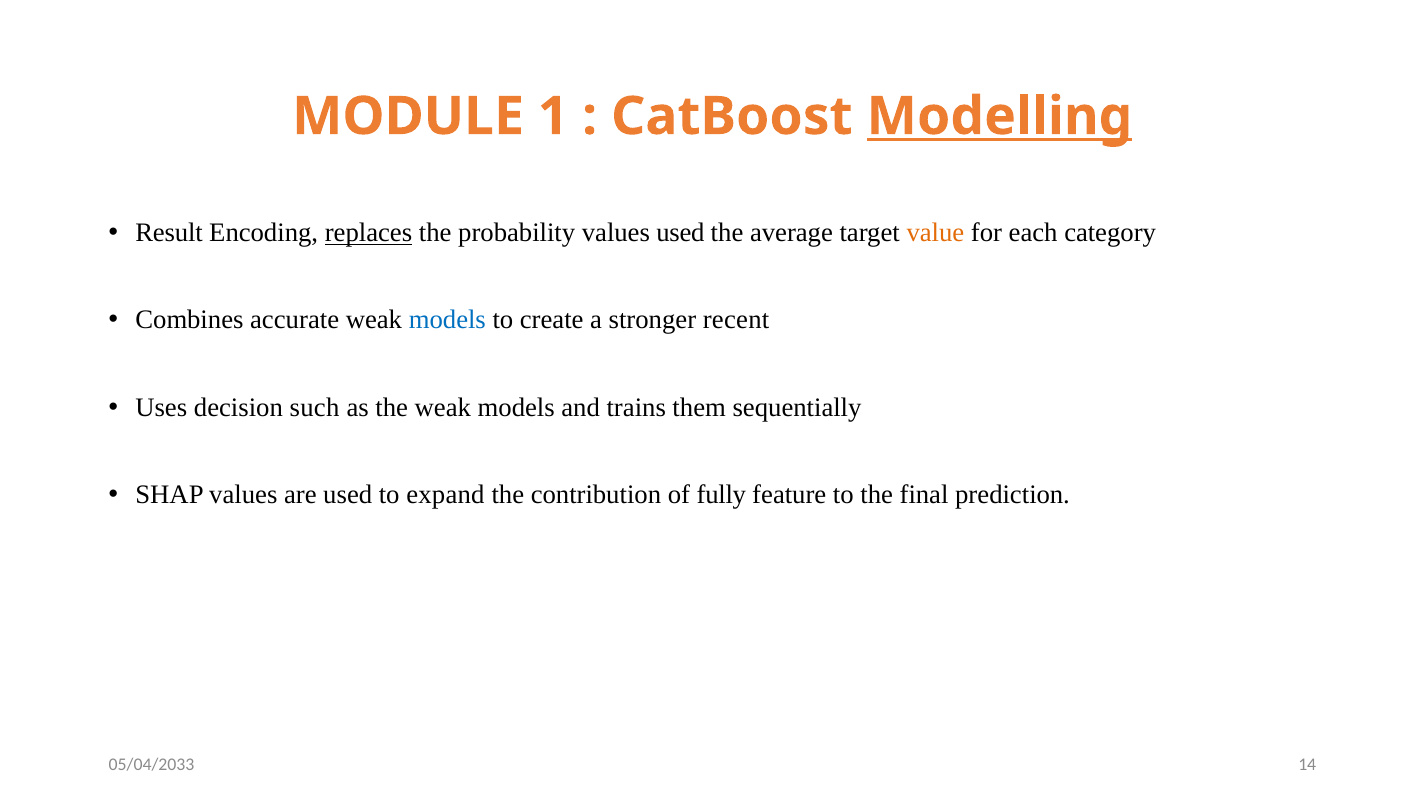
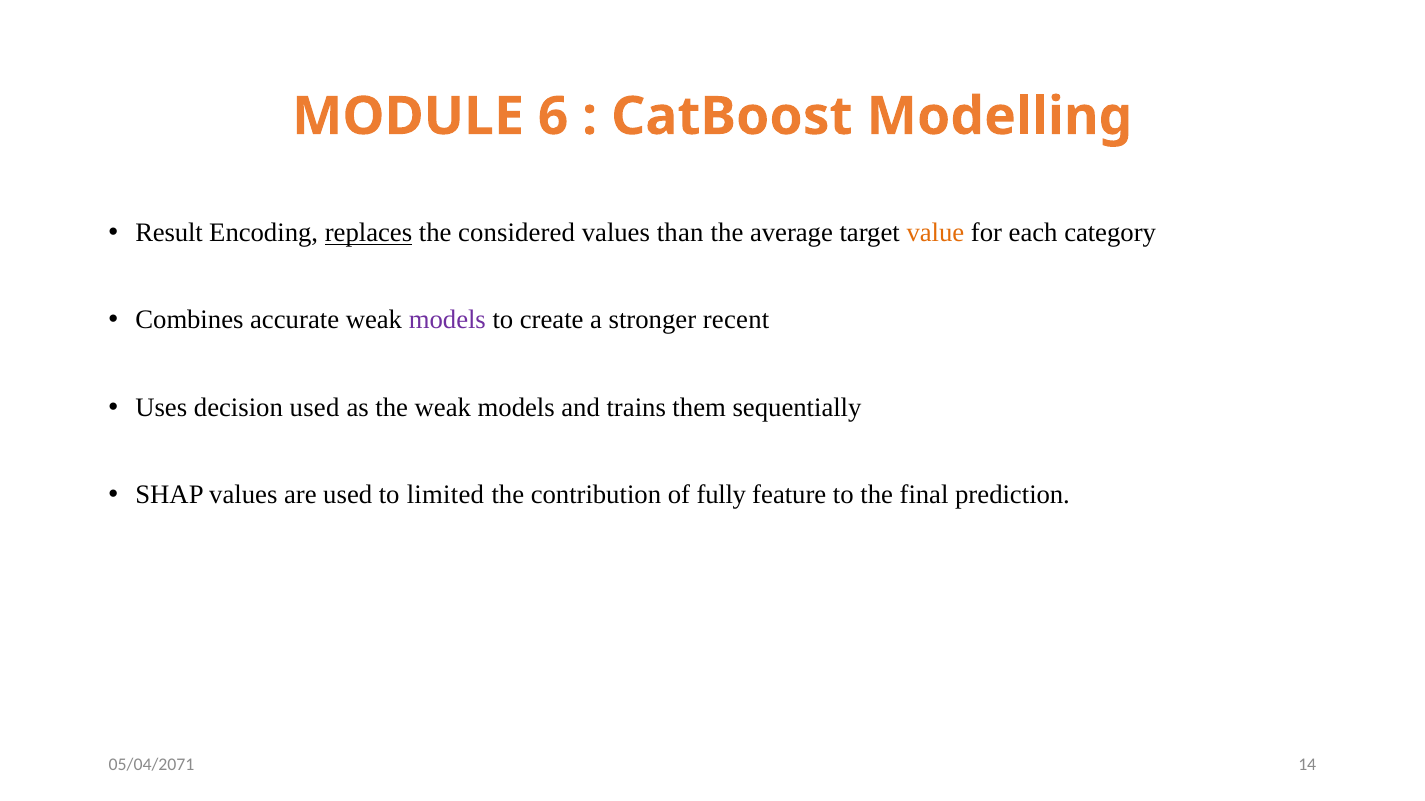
1: 1 -> 6
Modelling underline: present -> none
probability: probability -> considered
values used: used -> than
models at (447, 320) colour: blue -> purple
decision such: such -> used
expand: expand -> limited
05/04/2033: 05/04/2033 -> 05/04/2071
